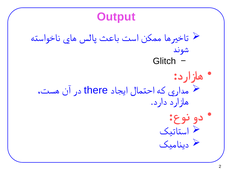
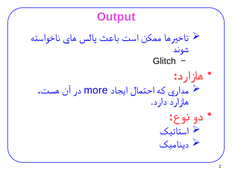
there: there -> more
